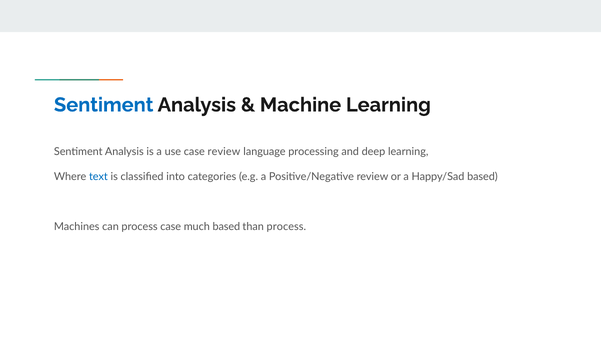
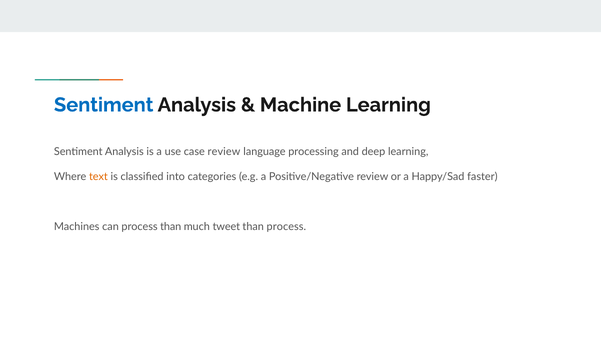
text colour: blue -> orange
Happy/Sad based: based -> faster
process case: case -> than
much based: based -> tweet
